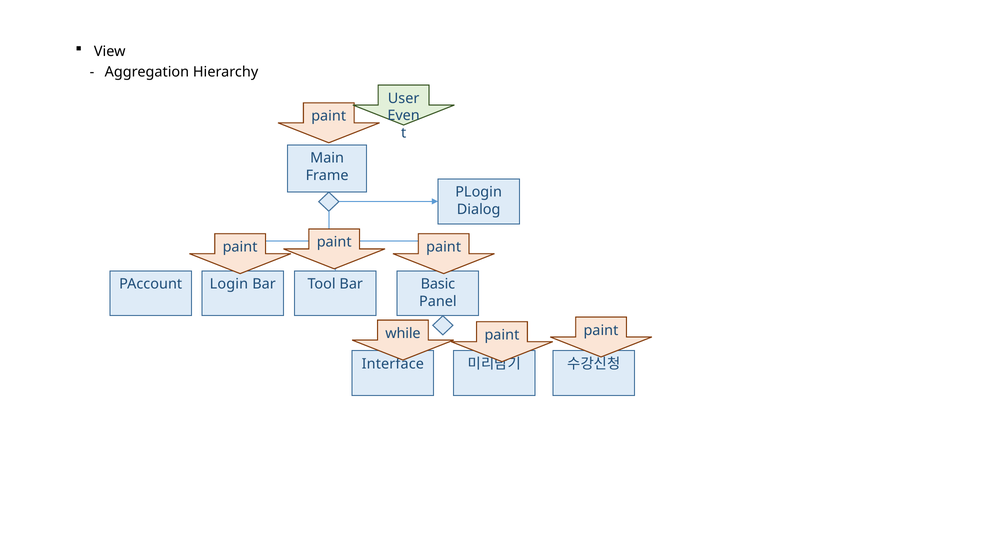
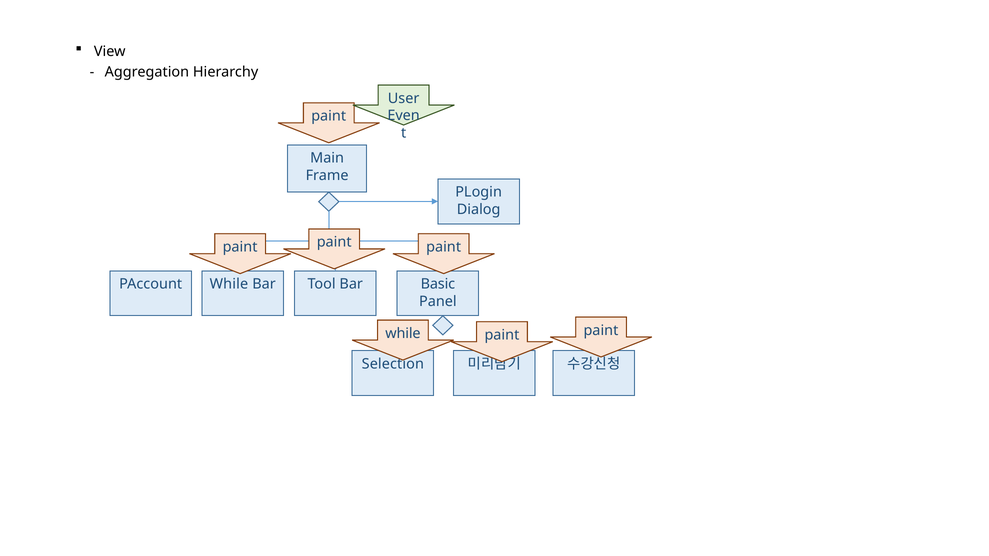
Login at (229, 284): Login -> While
Interface: Interface -> Selection
